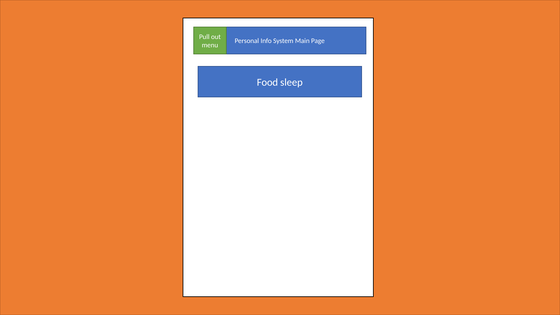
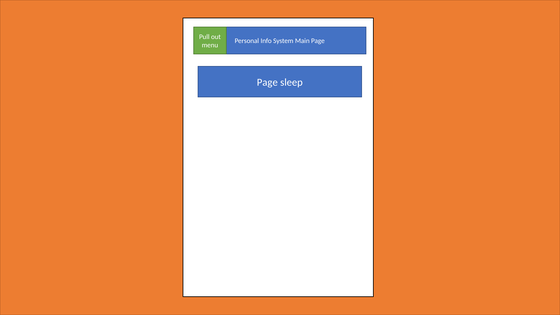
Food at (267, 82): Food -> Page
